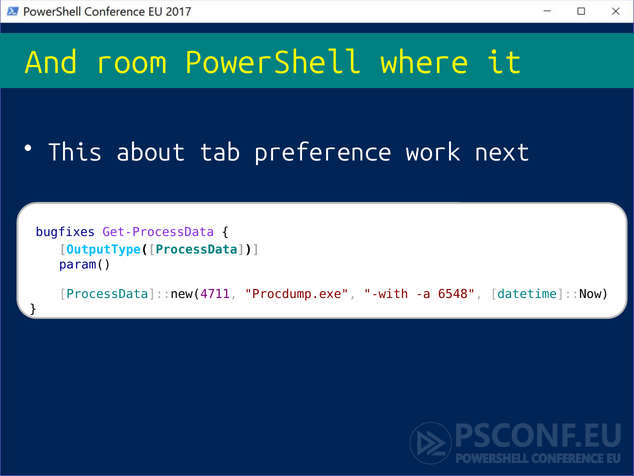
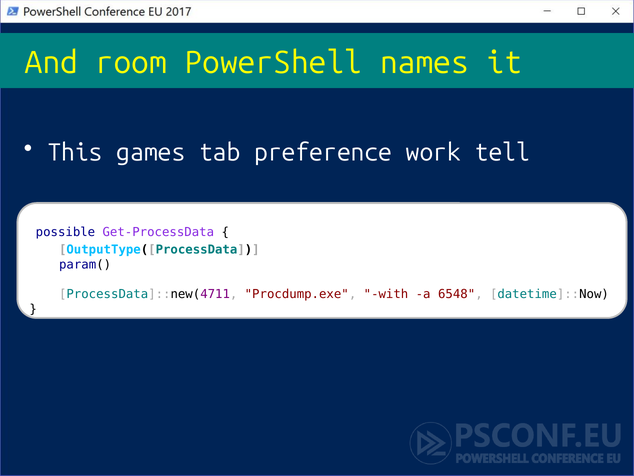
where: where -> names
about: about -> games
next: next -> tell
bugfixes: bugfixes -> possible
